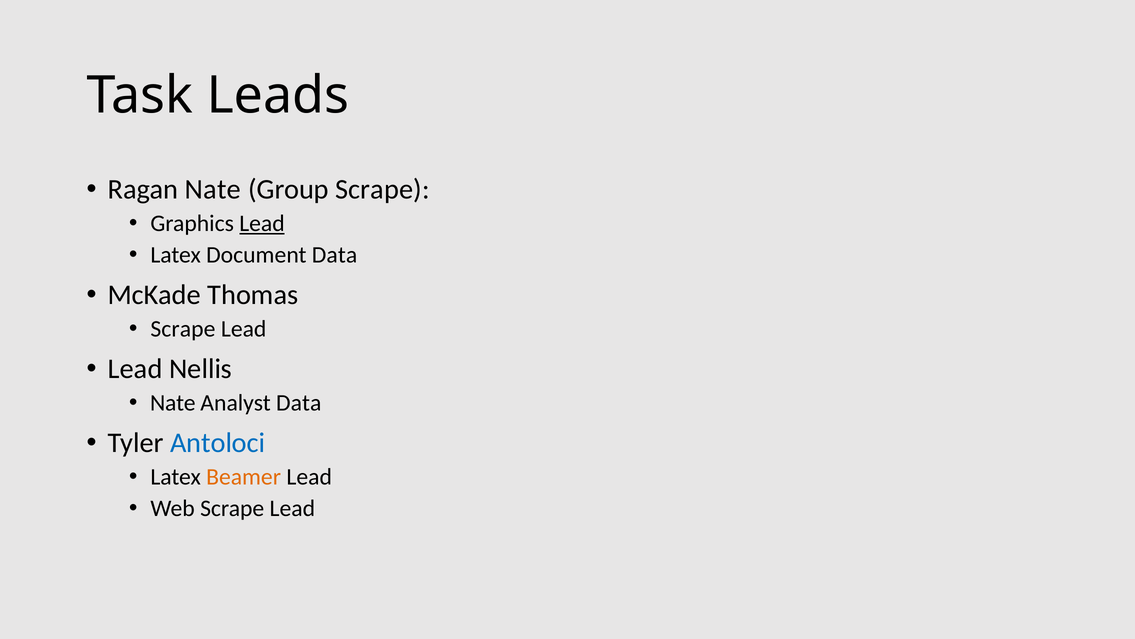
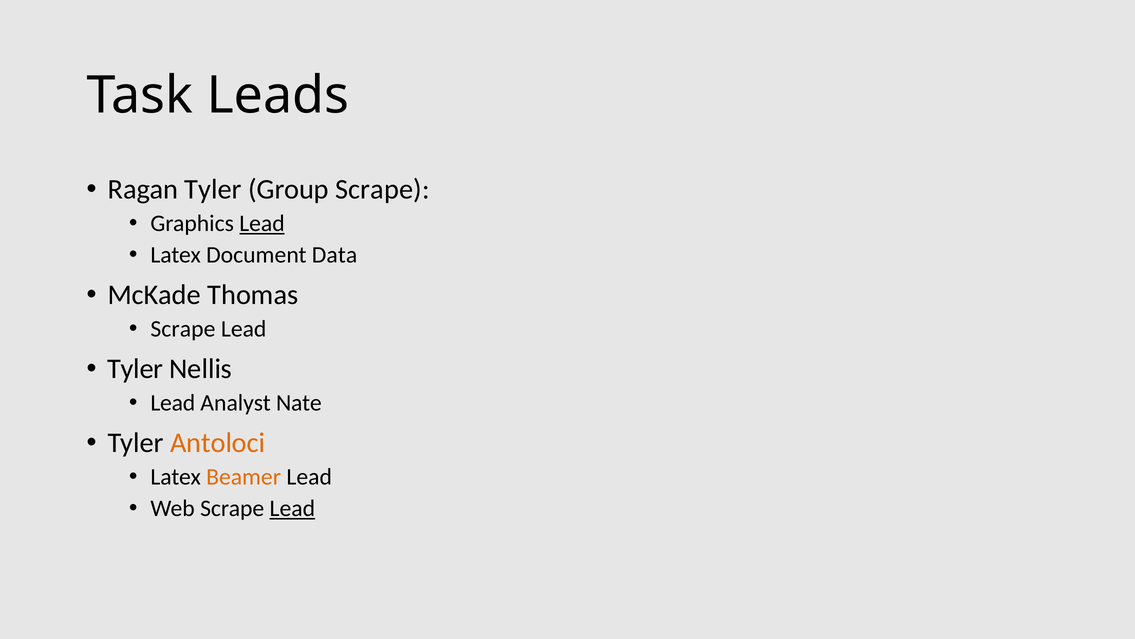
Ragan Nate: Nate -> Tyler
Lead at (135, 369): Lead -> Tyler
Nate at (173, 403): Nate -> Lead
Analyst Data: Data -> Nate
Antoloci colour: blue -> orange
Lead at (292, 508) underline: none -> present
